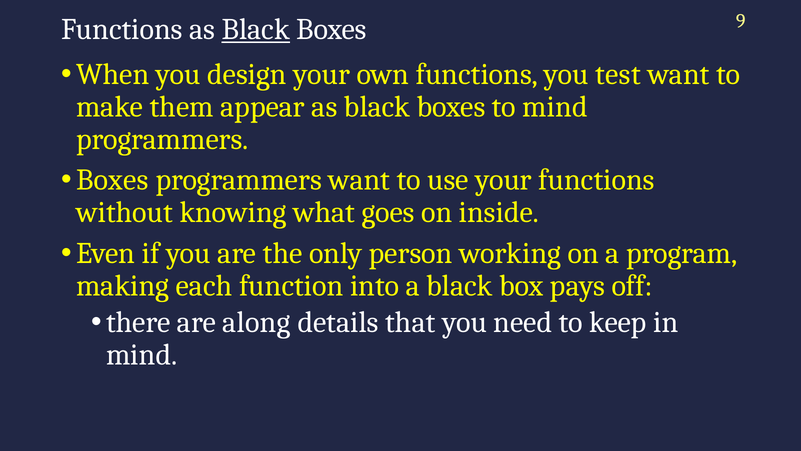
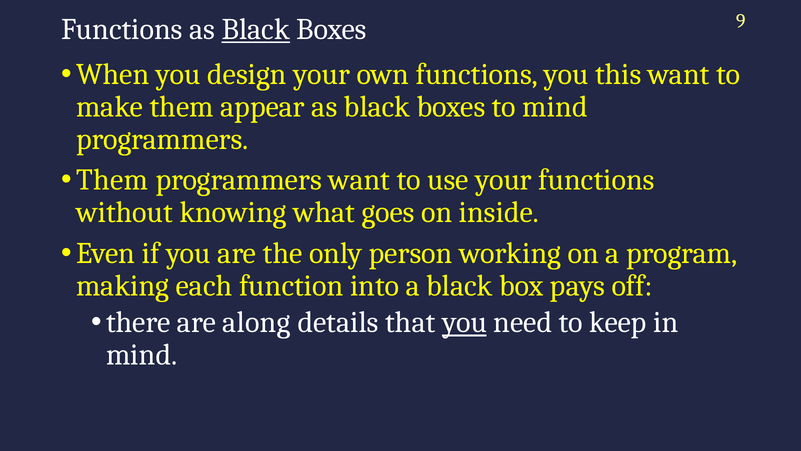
test: test -> this
Boxes at (112, 180): Boxes -> Them
you at (464, 322) underline: none -> present
